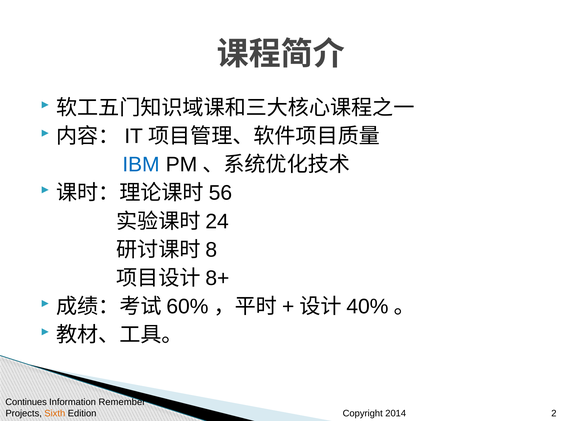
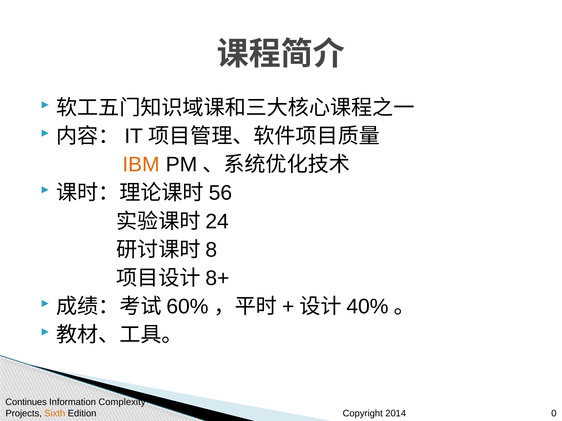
IBM colour: blue -> orange
Remember: Remember -> Complexity
2: 2 -> 0
